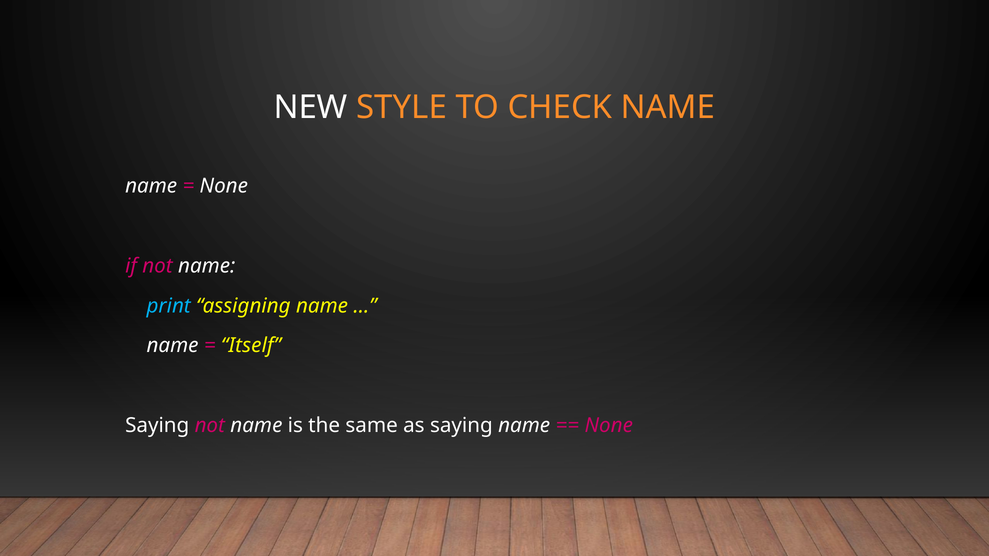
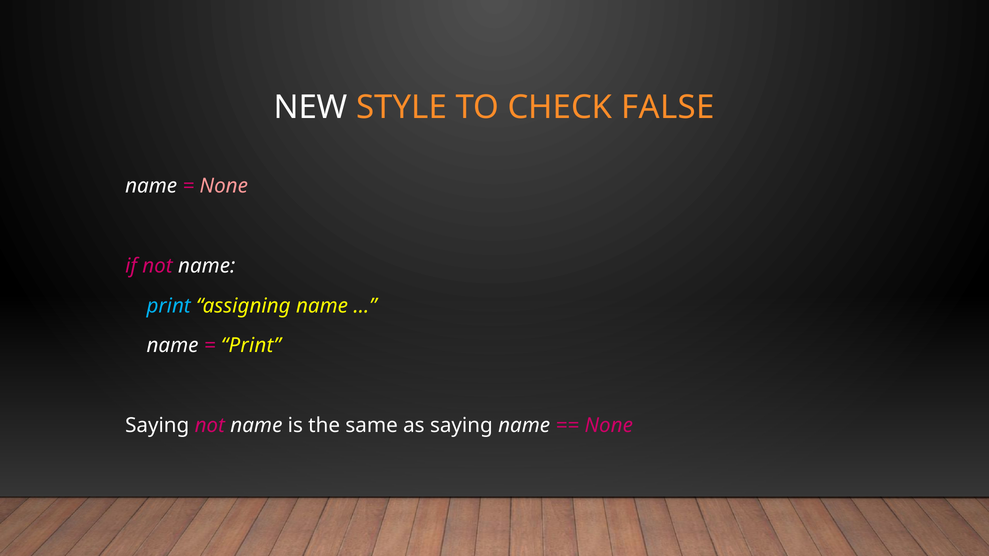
CHECK NAME: NAME -> FALSE
None at (224, 186) colour: white -> pink
Itself at (251, 346): Itself -> Print
